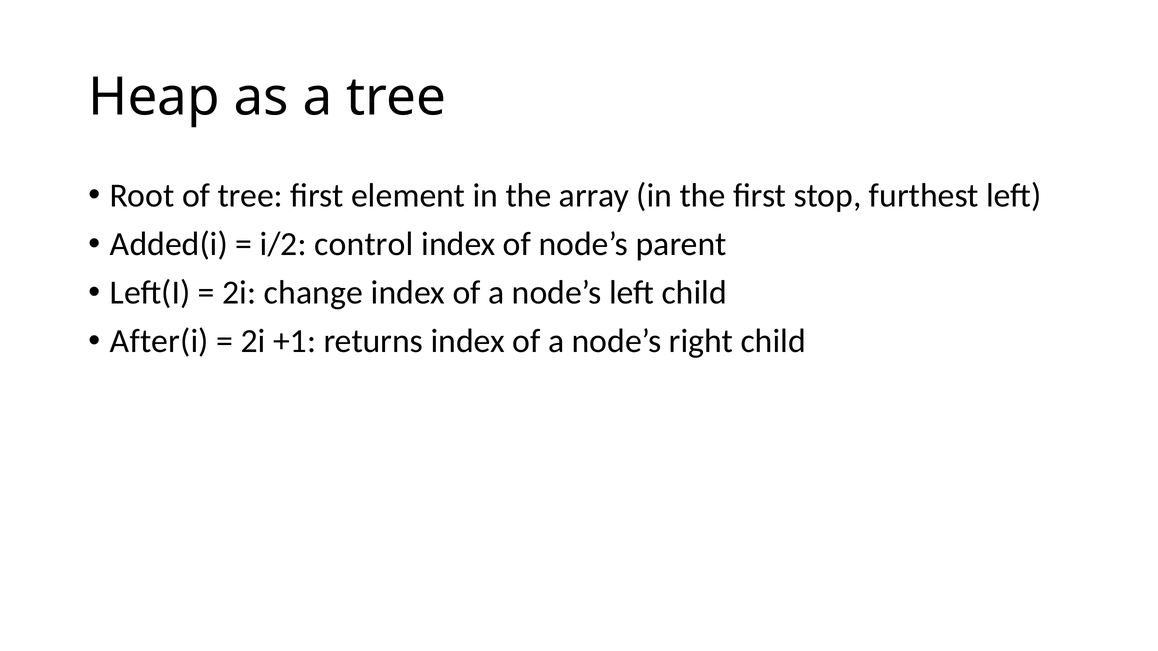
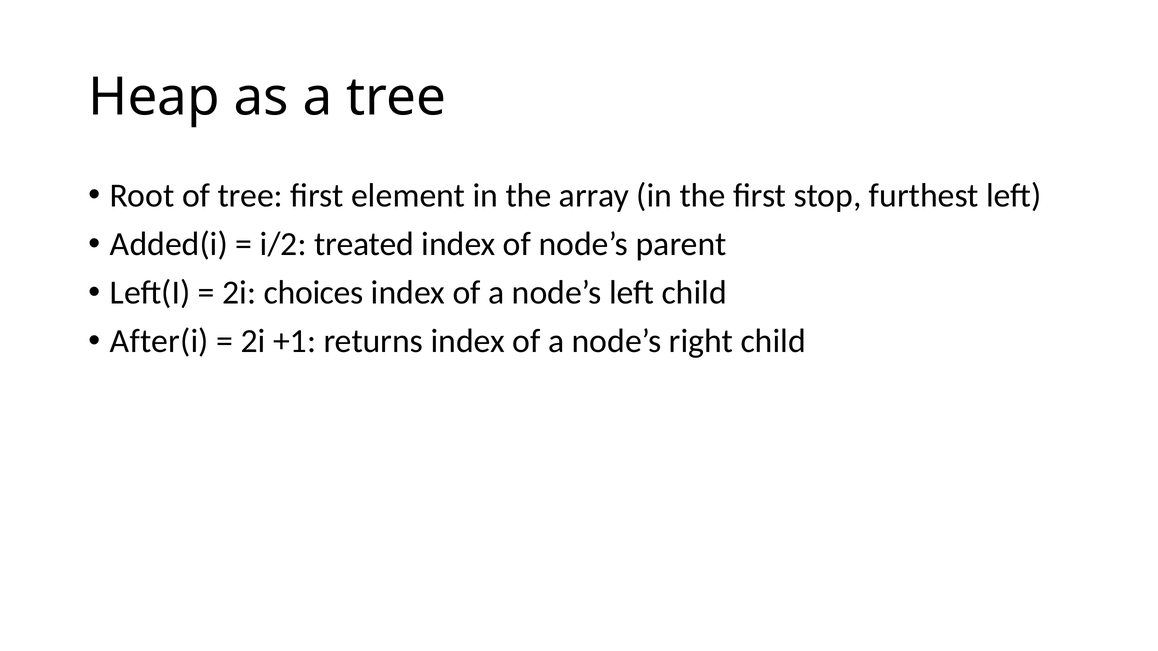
control: control -> treated
change: change -> choices
